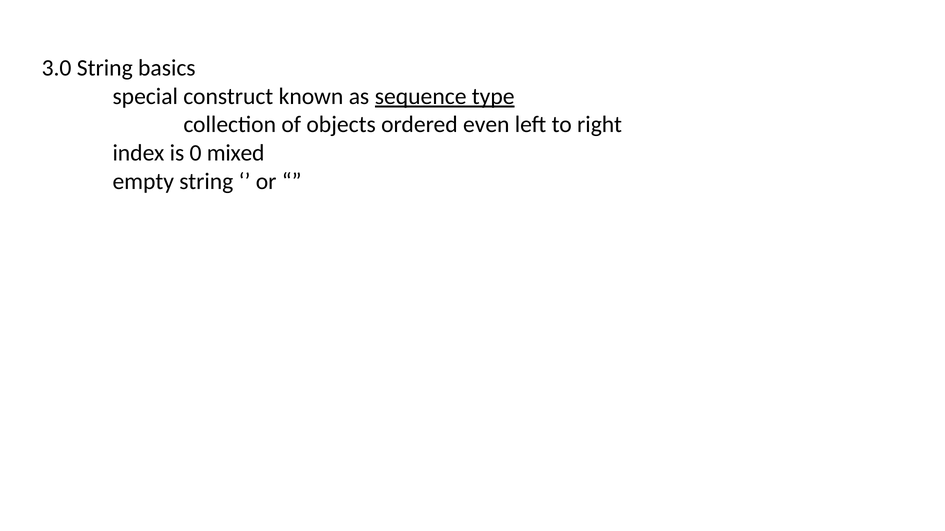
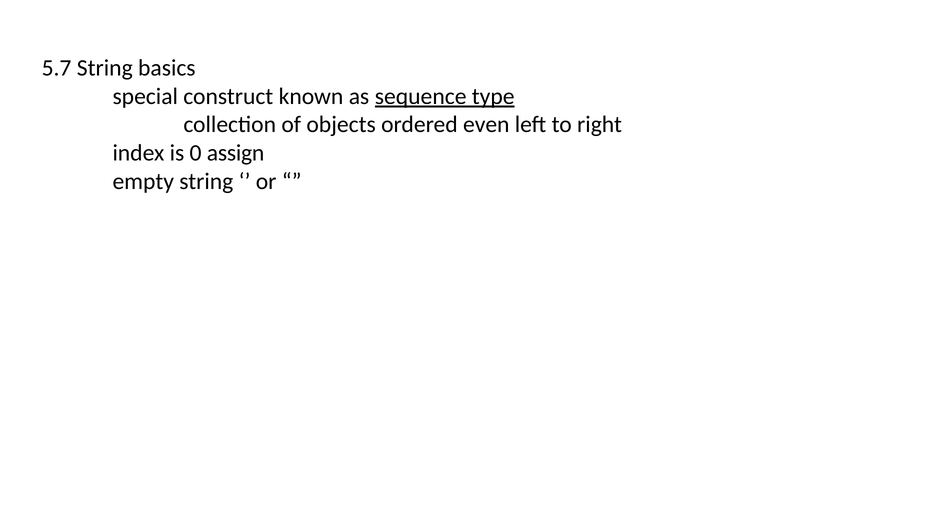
3.0: 3.0 -> 5.7
mixed: mixed -> assign
